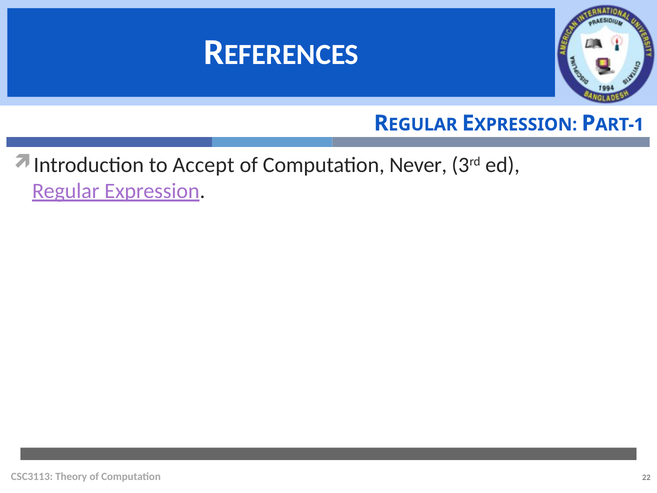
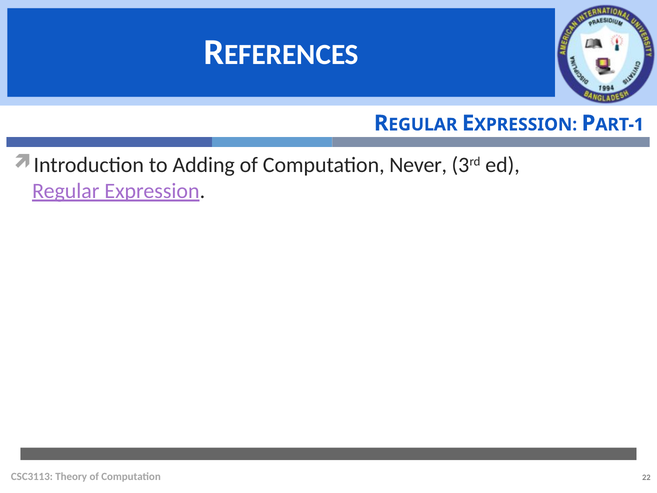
Accept: Accept -> Adding
